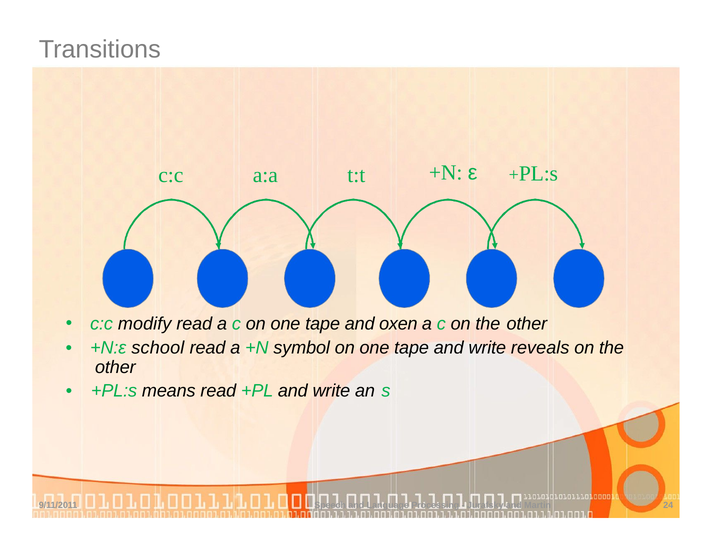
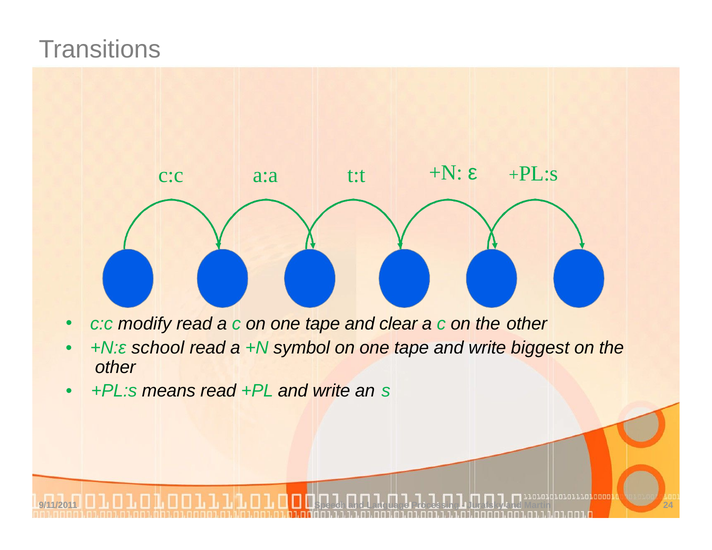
oxen: oxen -> clear
reveals: reveals -> biggest
